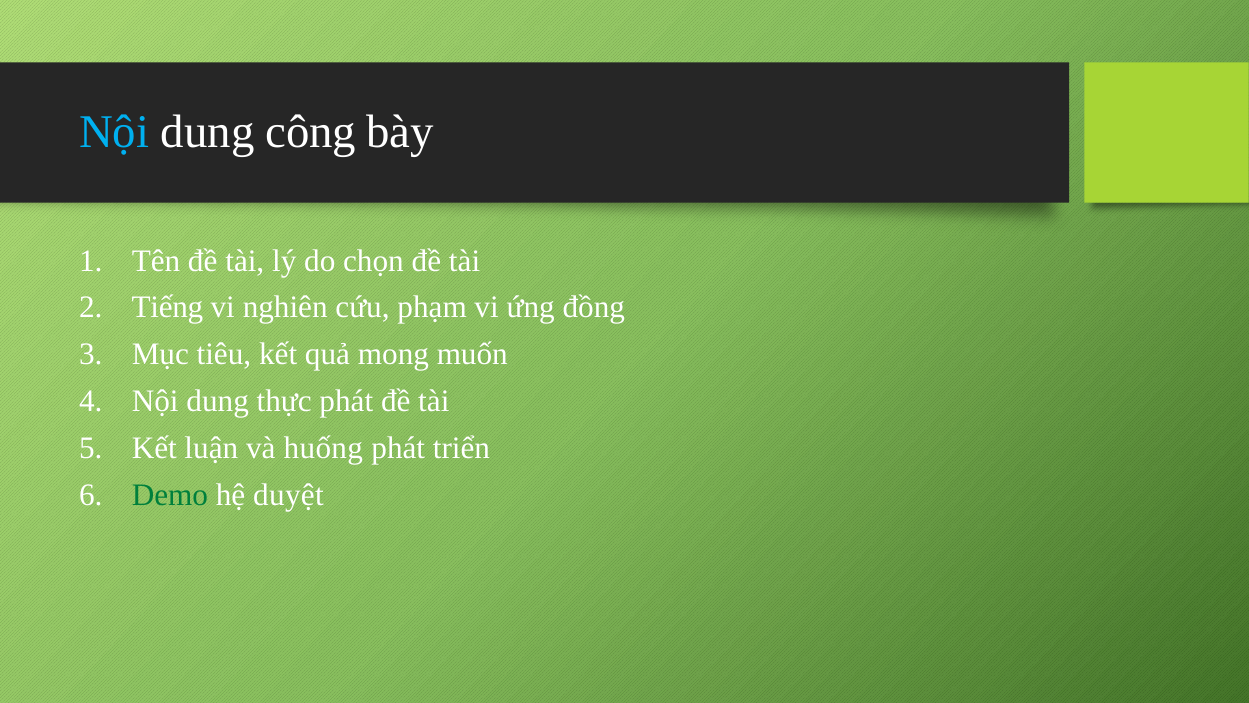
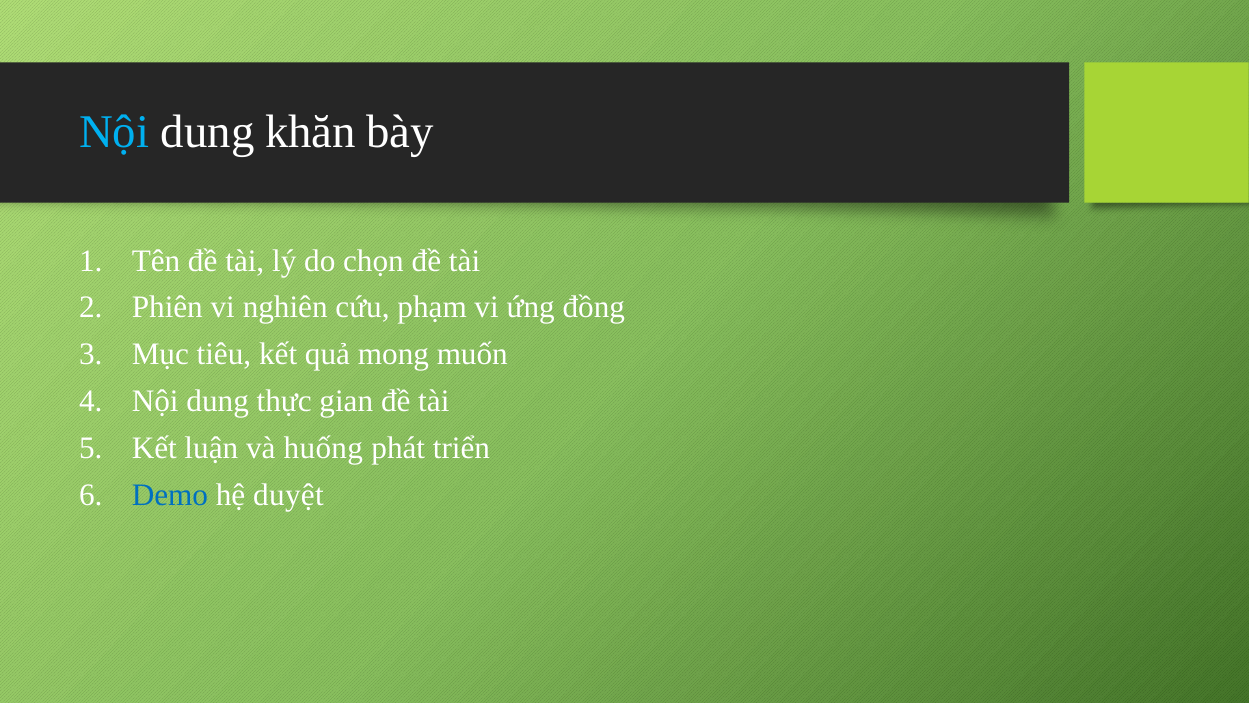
công: công -> khăn
Tiếng: Tiếng -> Phiên
thực phát: phát -> gian
Demo colour: green -> blue
